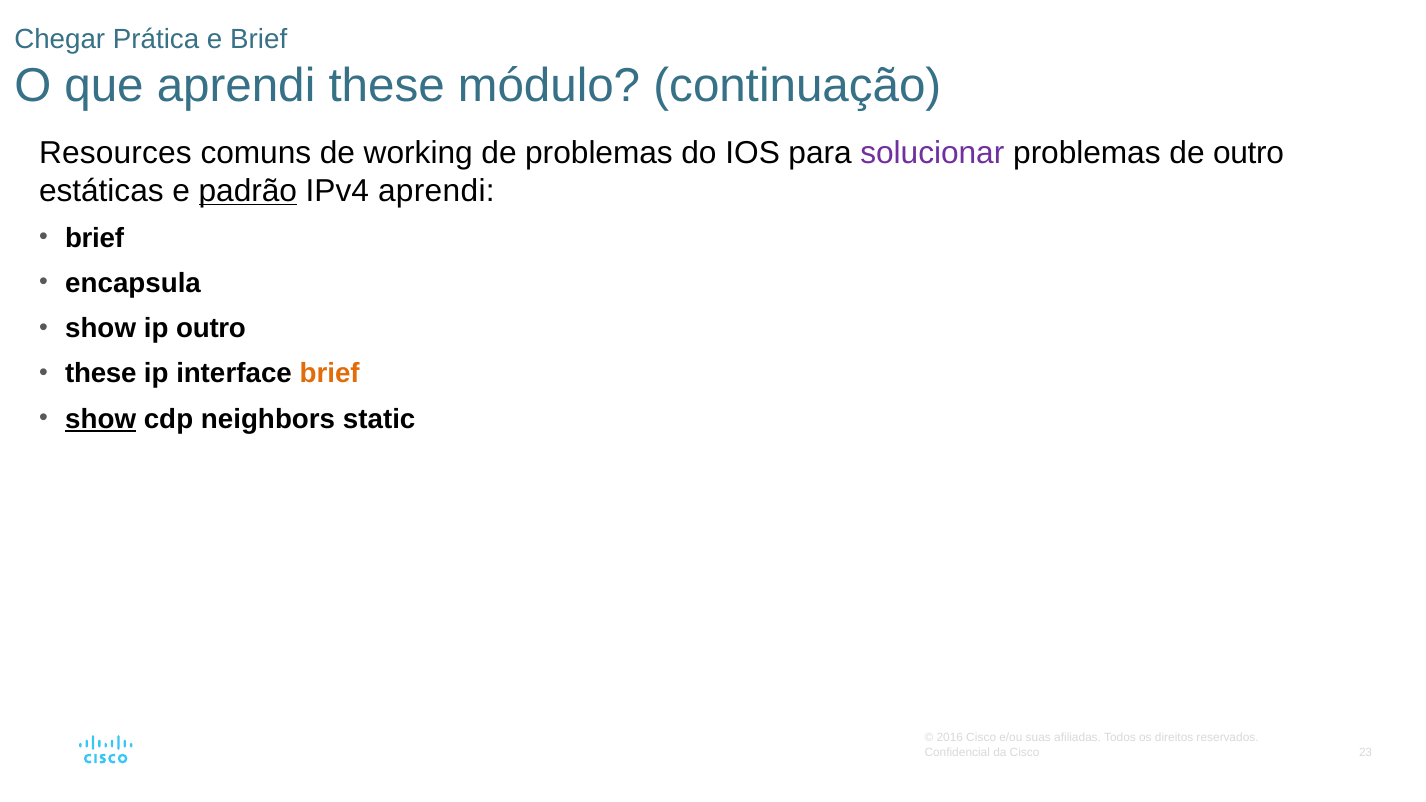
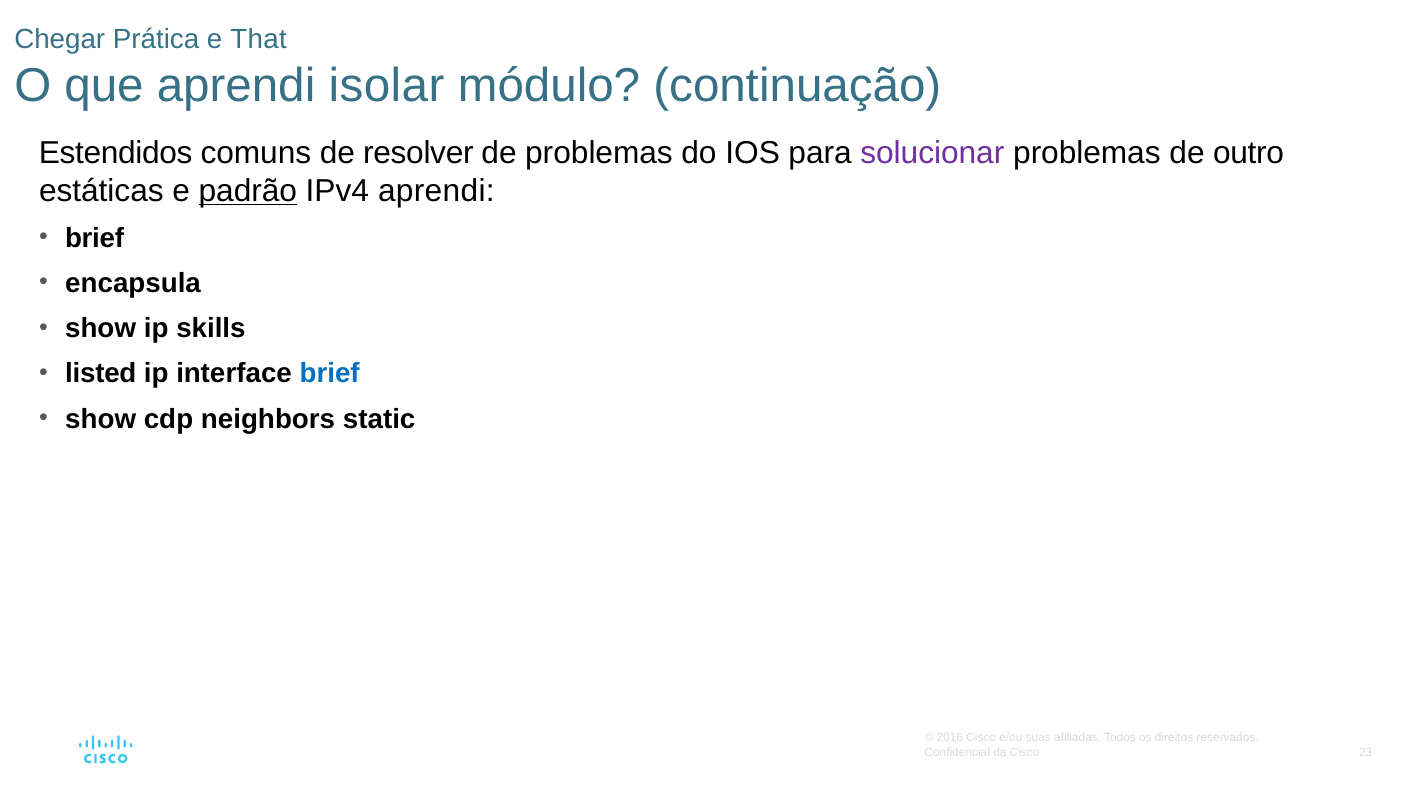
e Brief: Brief -> That
aprendi these: these -> isolar
Resources: Resources -> Estendidos
working: working -> resolver
ip outro: outro -> skills
these at (101, 374): these -> listed
brief at (330, 374) colour: orange -> blue
show at (101, 419) underline: present -> none
